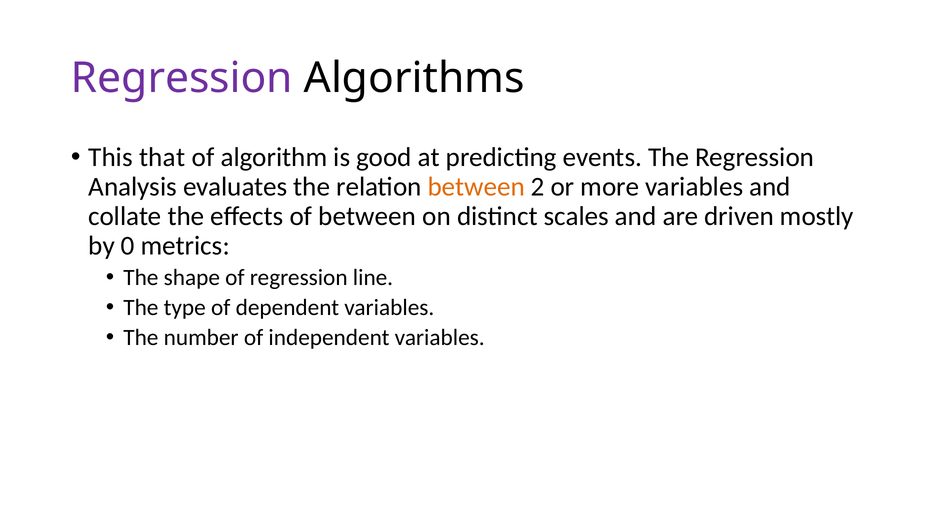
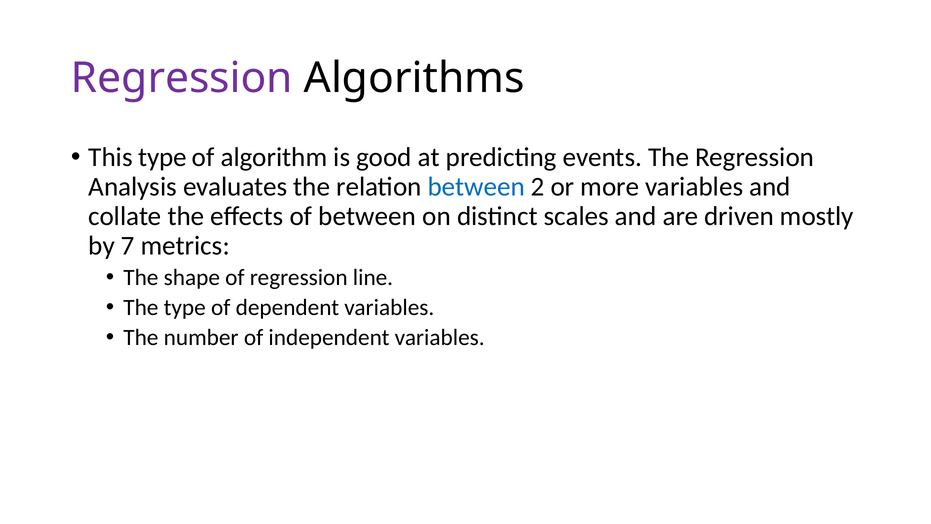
This that: that -> type
between at (476, 187) colour: orange -> blue
0: 0 -> 7
